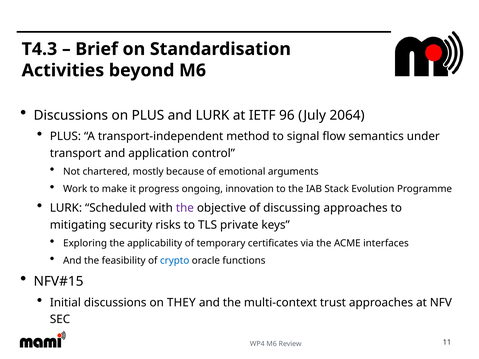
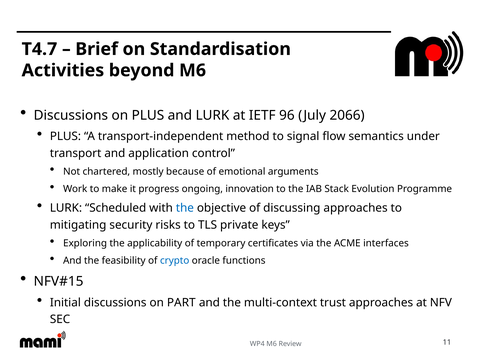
T4.3: T4.3 -> T4.7
2064: 2064 -> 2066
the at (185, 208) colour: purple -> blue
THEY: THEY -> PART
